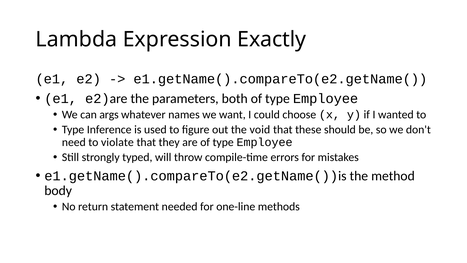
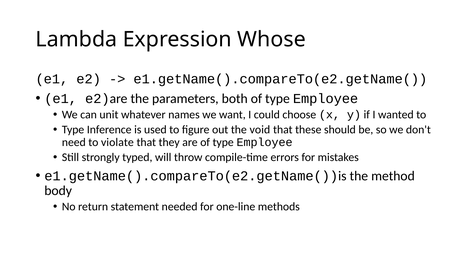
Exactly: Exactly -> Whose
args: args -> unit
